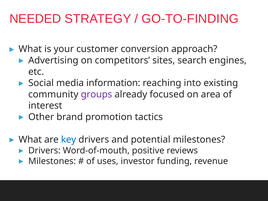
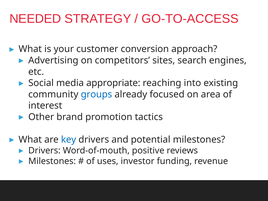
GO-TO-FINDING: GO-TO-FINDING -> GO-TO-ACCESS
information: information -> appropriate
groups colour: purple -> blue
